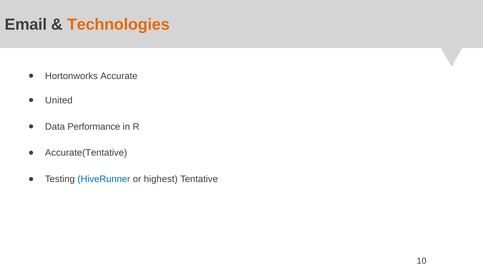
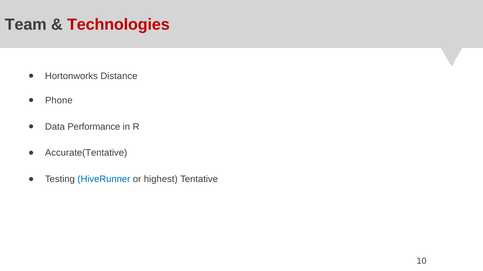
Email: Email -> Team
Technologies colour: orange -> red
Accurate: Accurate -> Distance
United: United -> Phone
